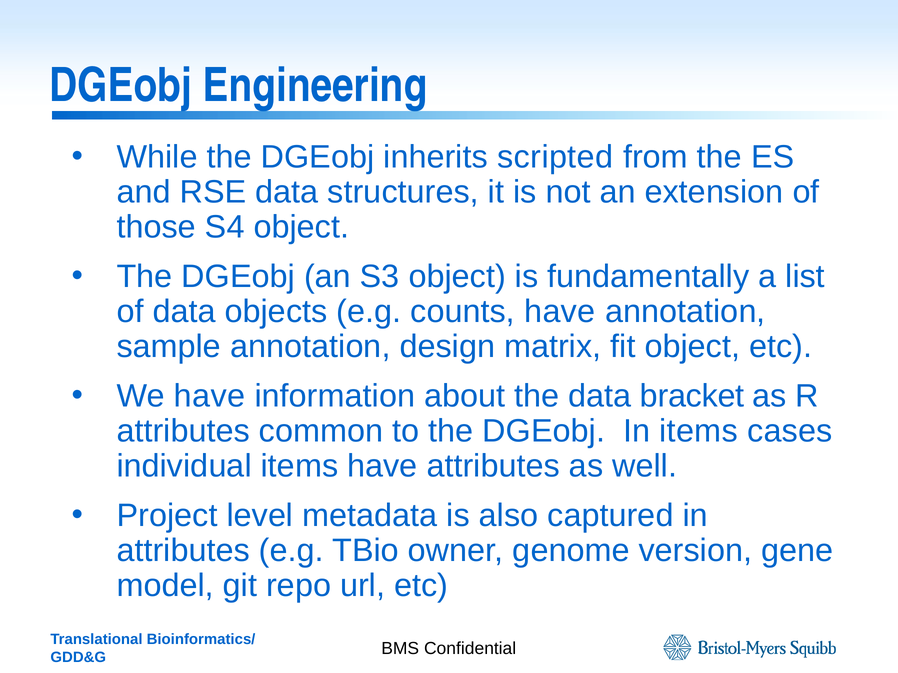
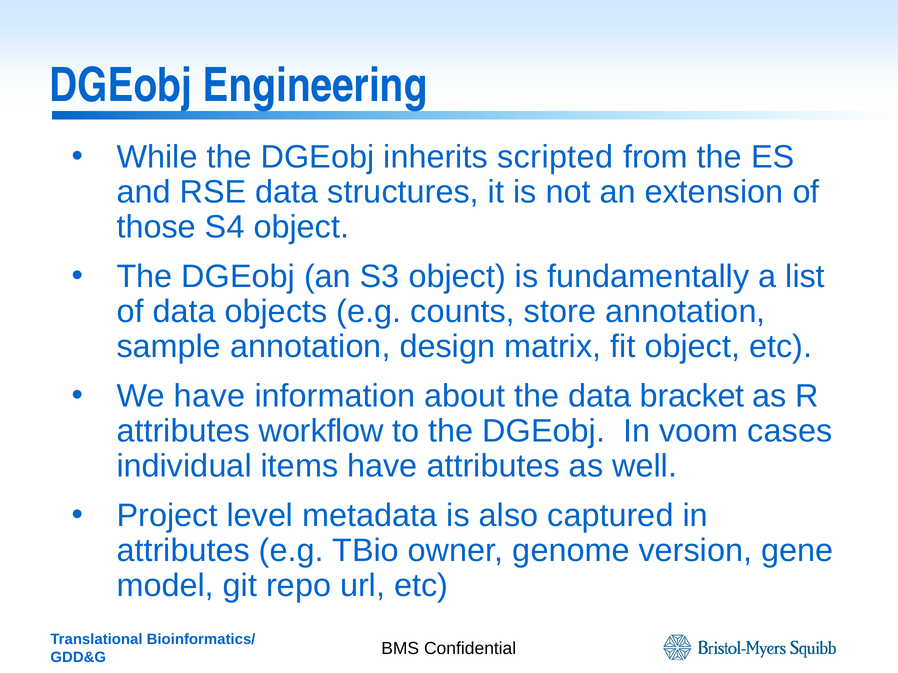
counts have: have -> store
common: common -> workflow
In items: items -> voom
